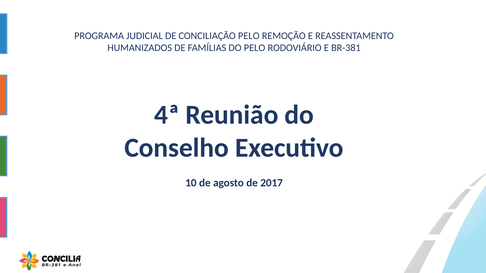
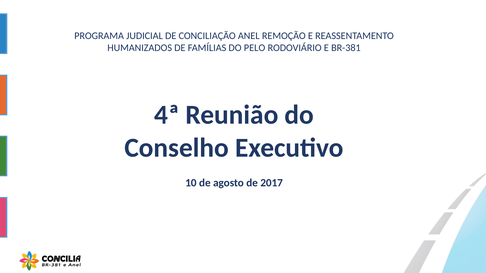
CONCILIAÇÃO PELO: PELO -> ANEL
